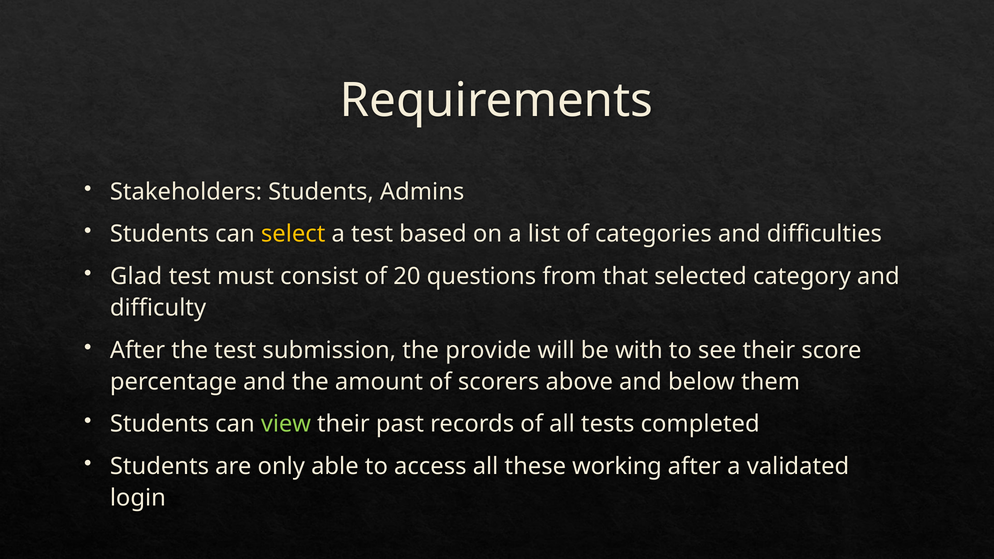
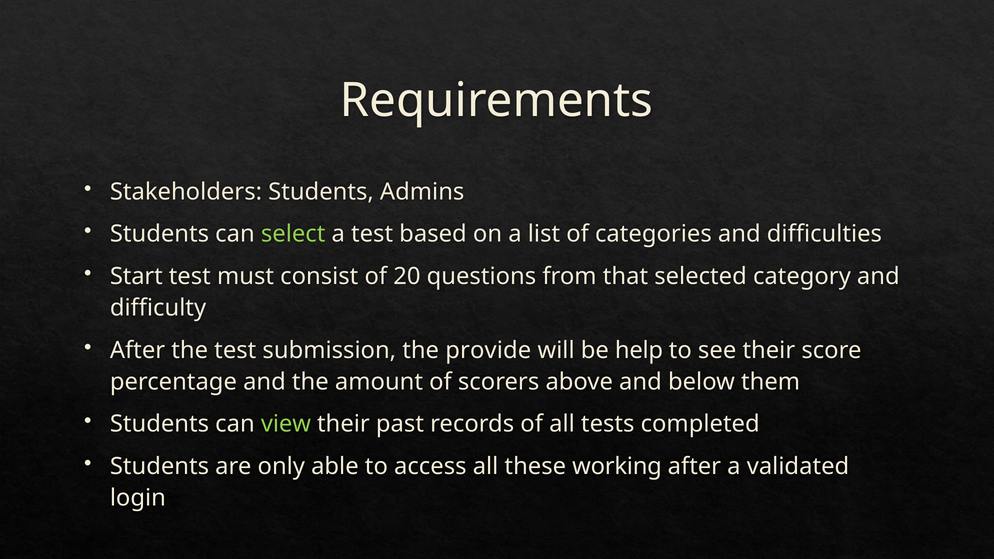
select colour: yellow -> light green
Glad: Glad -> Start
with: with -> help
